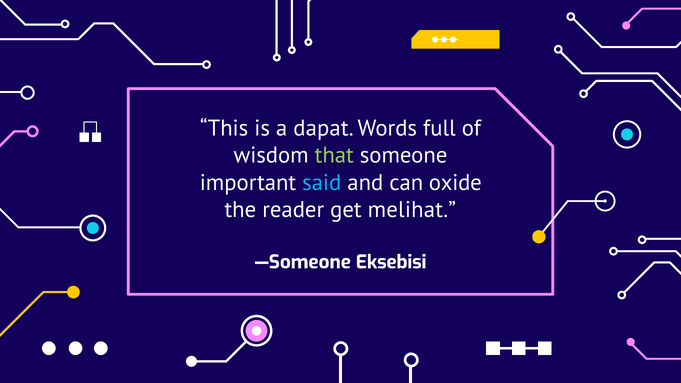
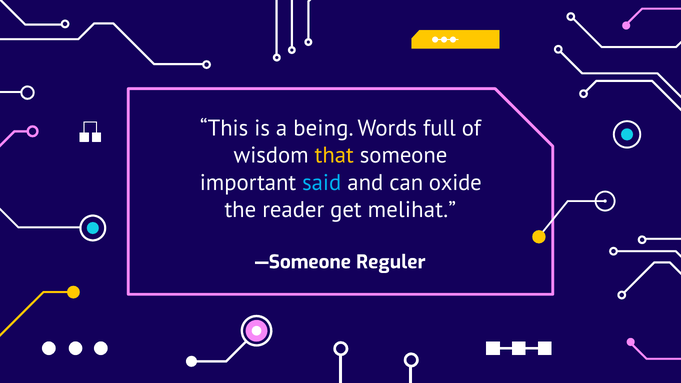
dapat: dapat -> being
that colour: light green -> yellow
Eksebisi: Eksebisi -> Reguler
